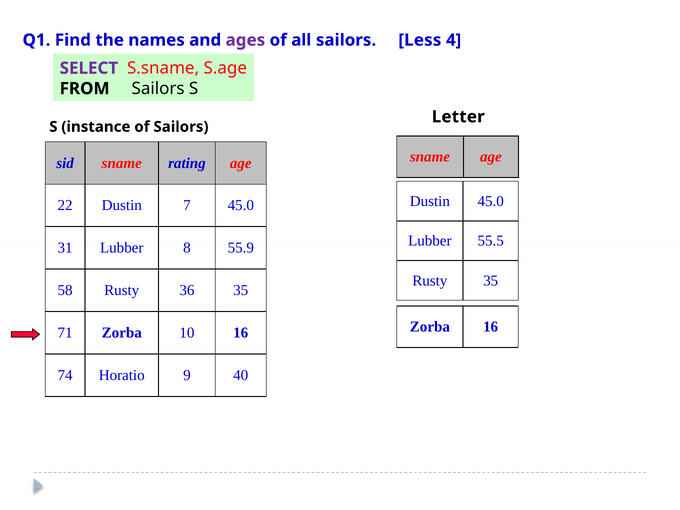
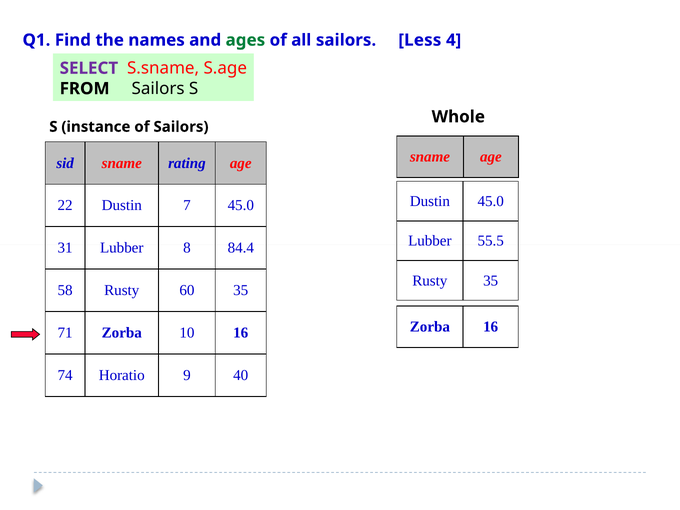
ages colour: purple -> green
Letter: Letter -> Whole
55.9: 55.9 -> 84.4
36: 36 -> 60
